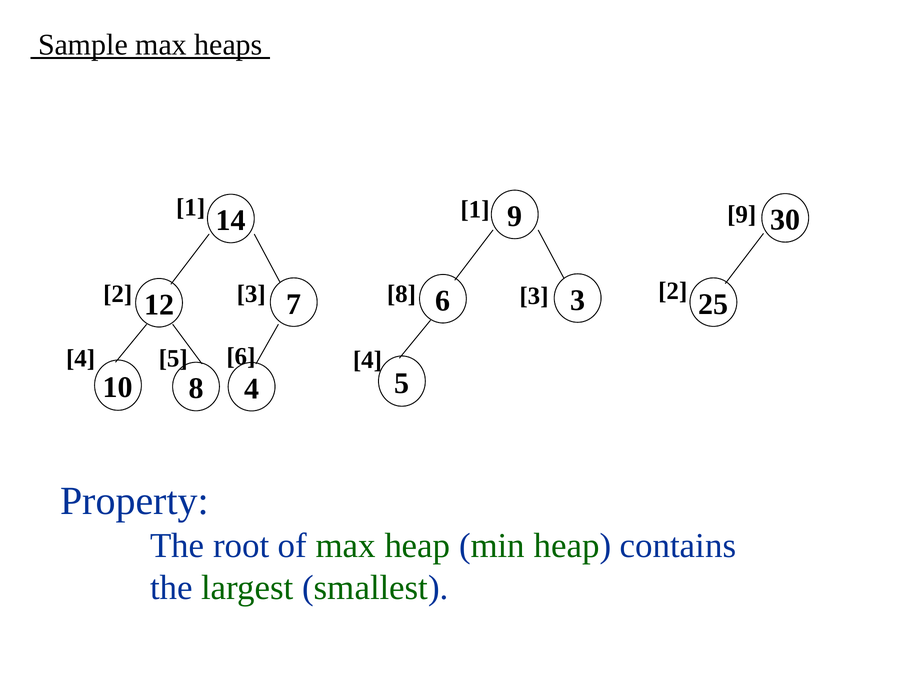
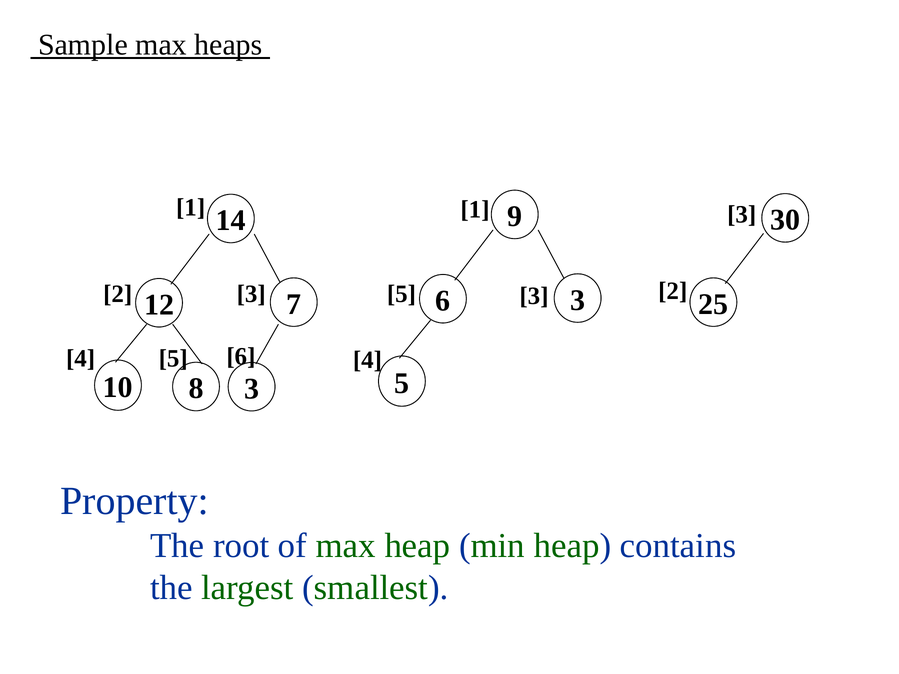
9 at (742, 215): 9 -> 3
8 at (401, 294): 8 -> 5
10 4: 4 -> 3
